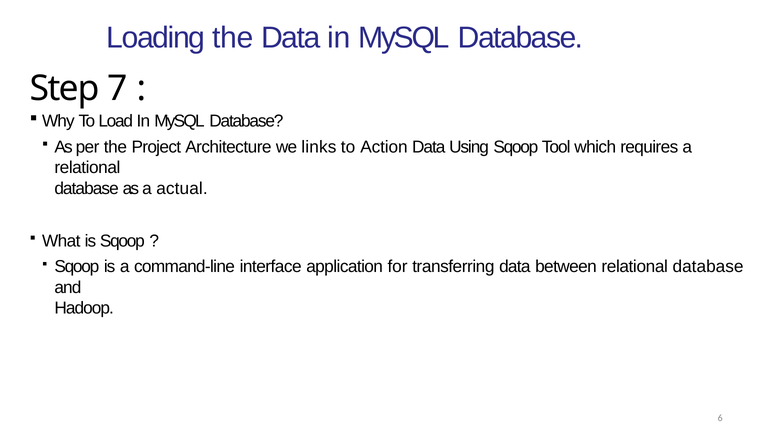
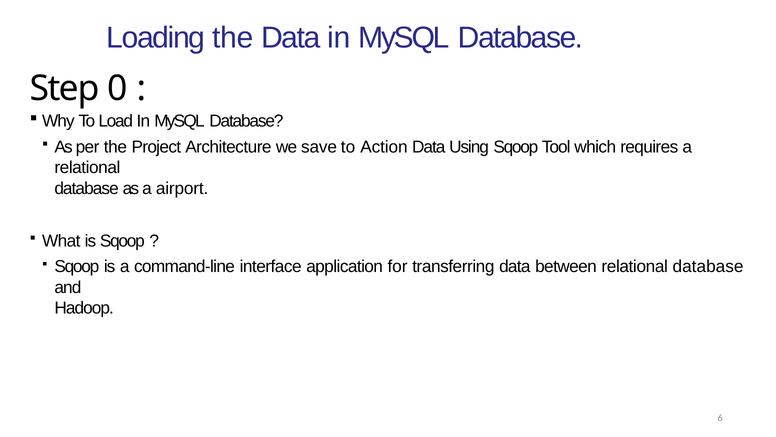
7: 7 -> 0
links: links -> save
actual: actual -> airport
